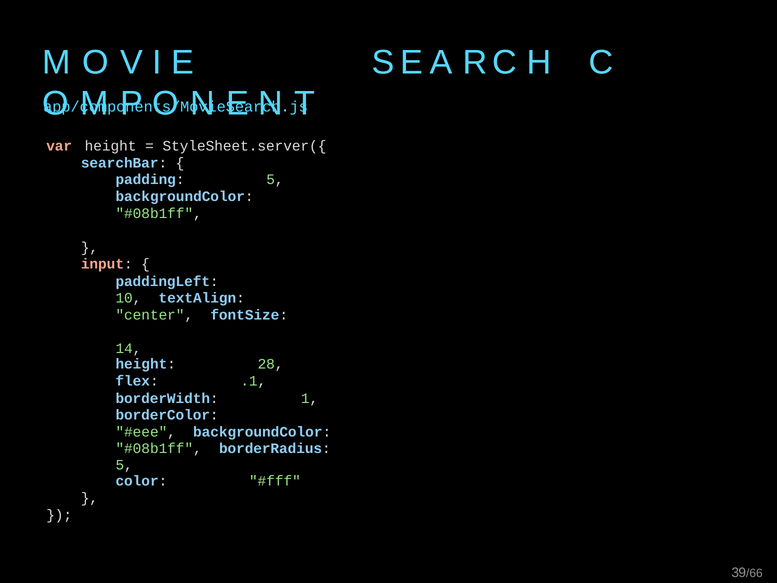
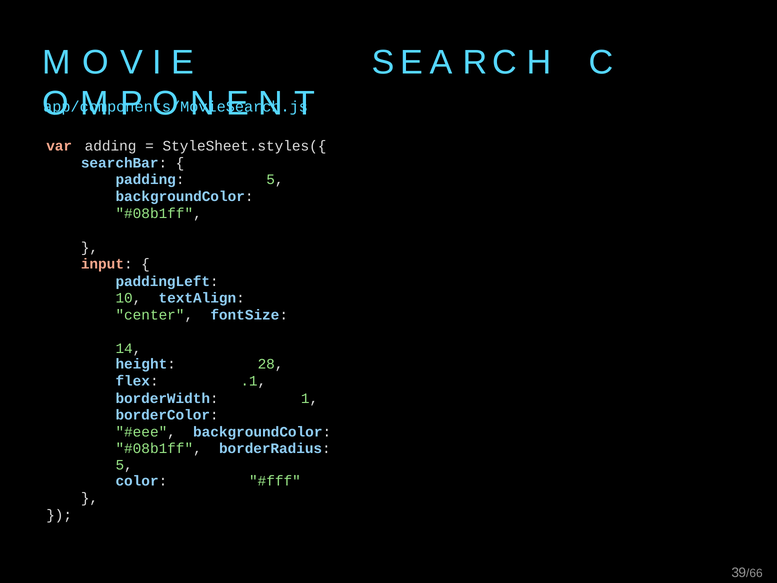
var height: height -> adding
StyleSheet.server({: StyleSheet.server({ -> StyleSheet.styles({
